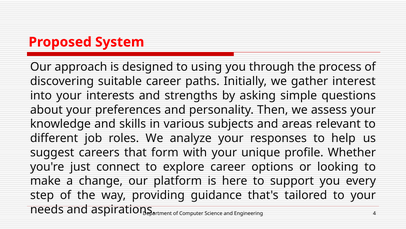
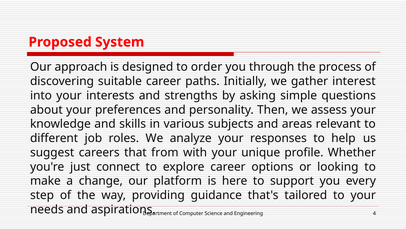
using: using -> order
form: form -> from
